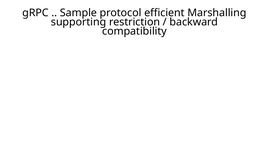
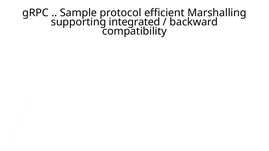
restriction: restriction -> integrated
